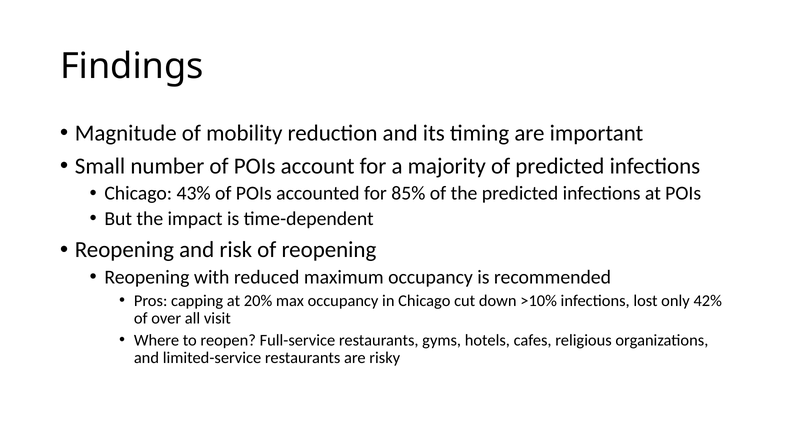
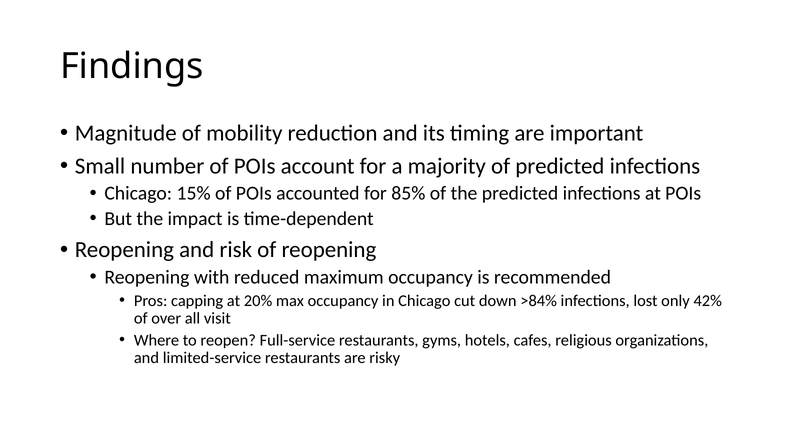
43%: 43% -> 15%
>10%: >10% -> >84%
